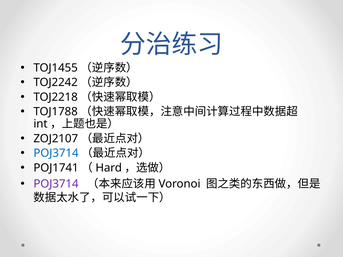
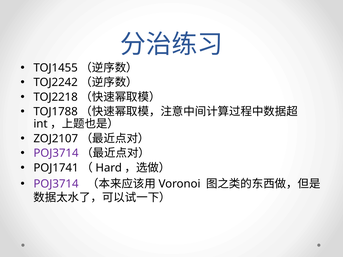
POJ3714 at (56, 153) colour: blue -> purple
